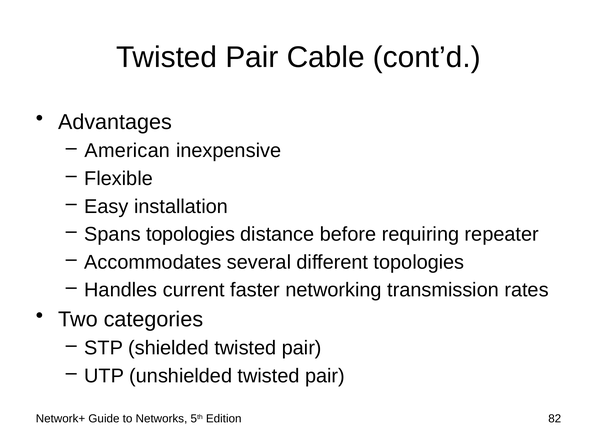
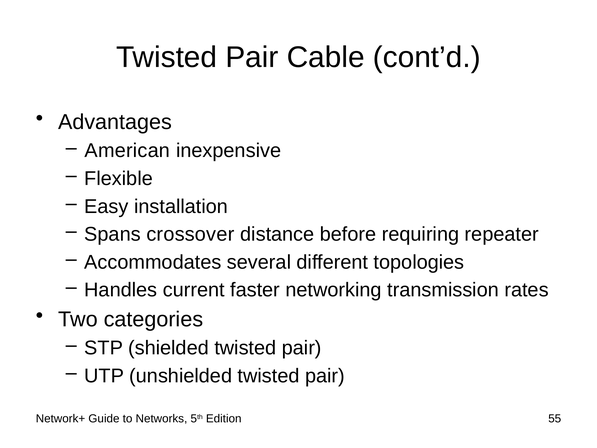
Spans topologies: topologies -> crossover
82: 82 -> 55
